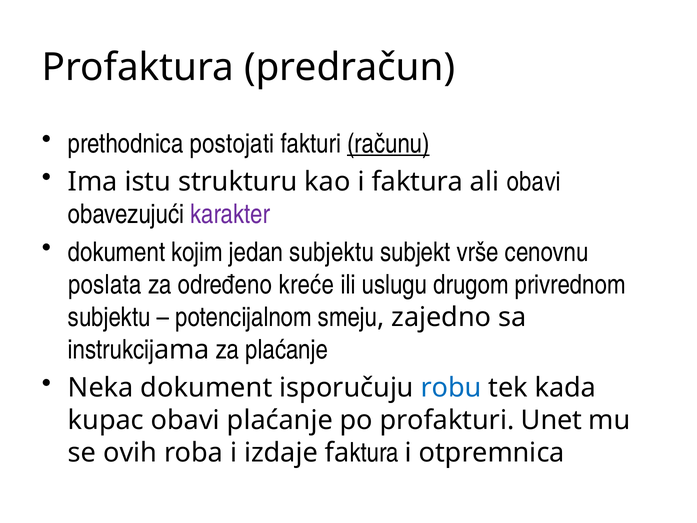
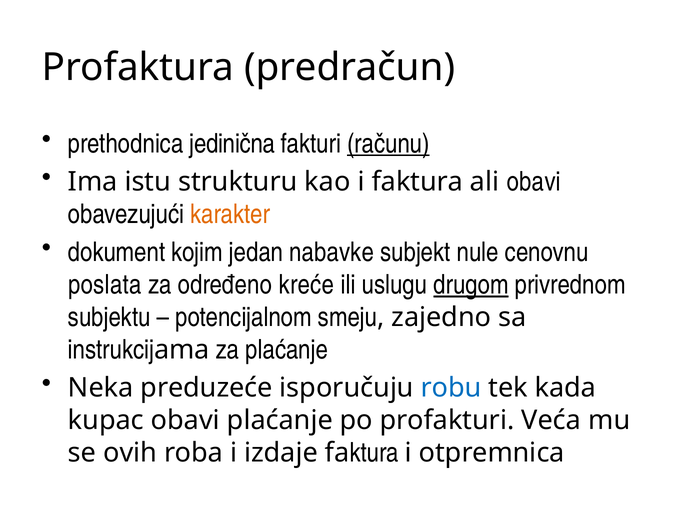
postojati: postojati -> jedinična
karakter colour: purple -> orange
jedan subjektu: subjektu -> nabavke
vrše: vrše -> nule
drugom underline: none -> present
Neka dokument: dokument -> preduzeće
Unet: Unet -> Veća
